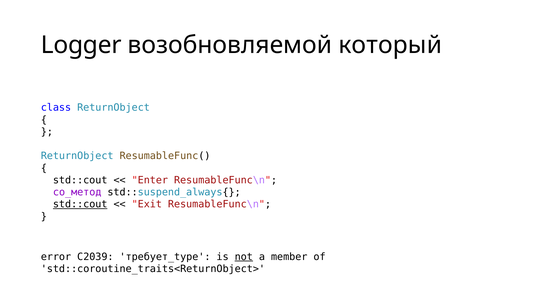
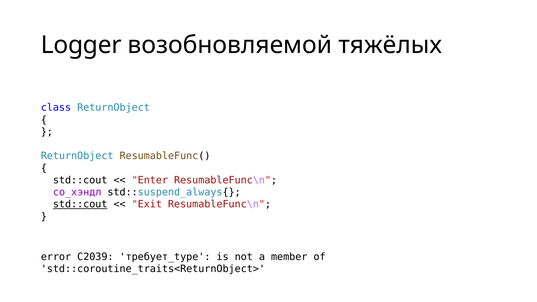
который: который -> тяжёлых
co_метод: co_метод -> co_хэндл
not underline: present -> none
